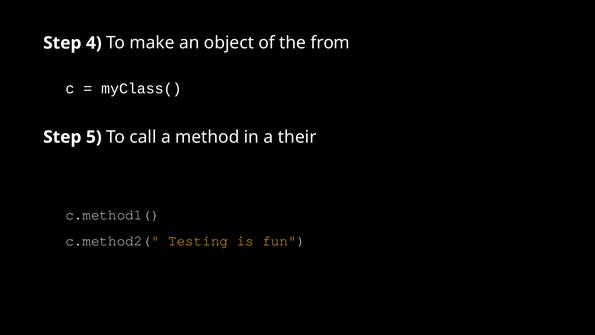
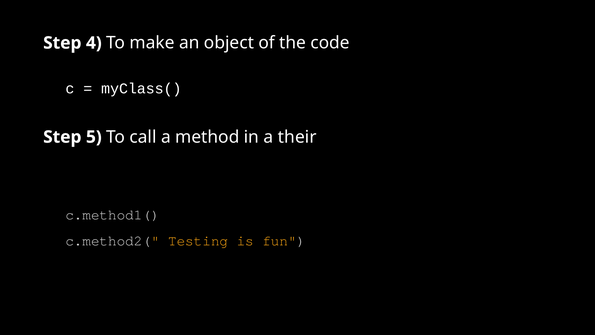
from: from -> code
